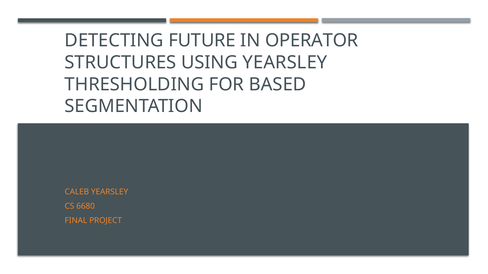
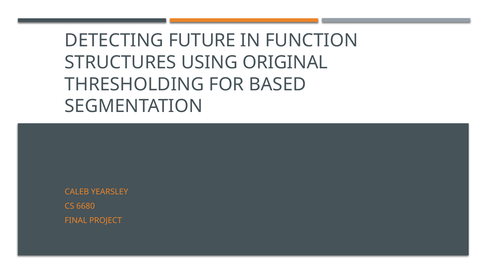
OPERATOR: OPERATOR -> FUNCTION
USING YEARSLEY: YEARSLEY -> ORIGINAL
